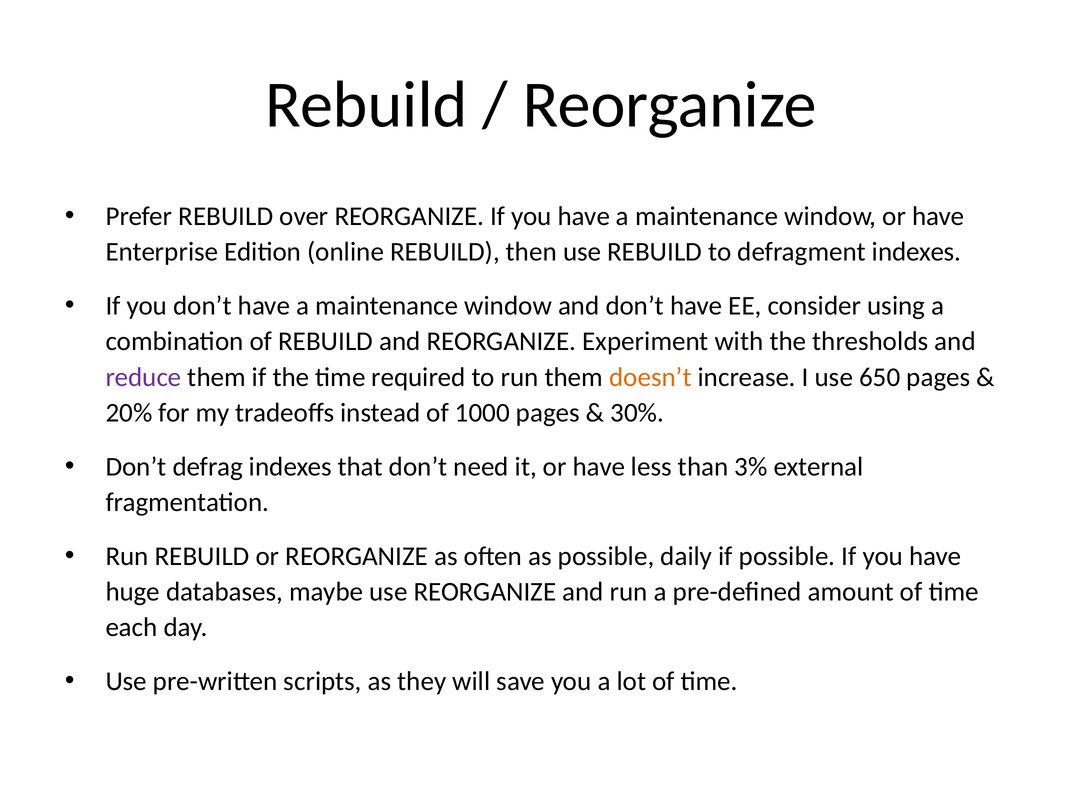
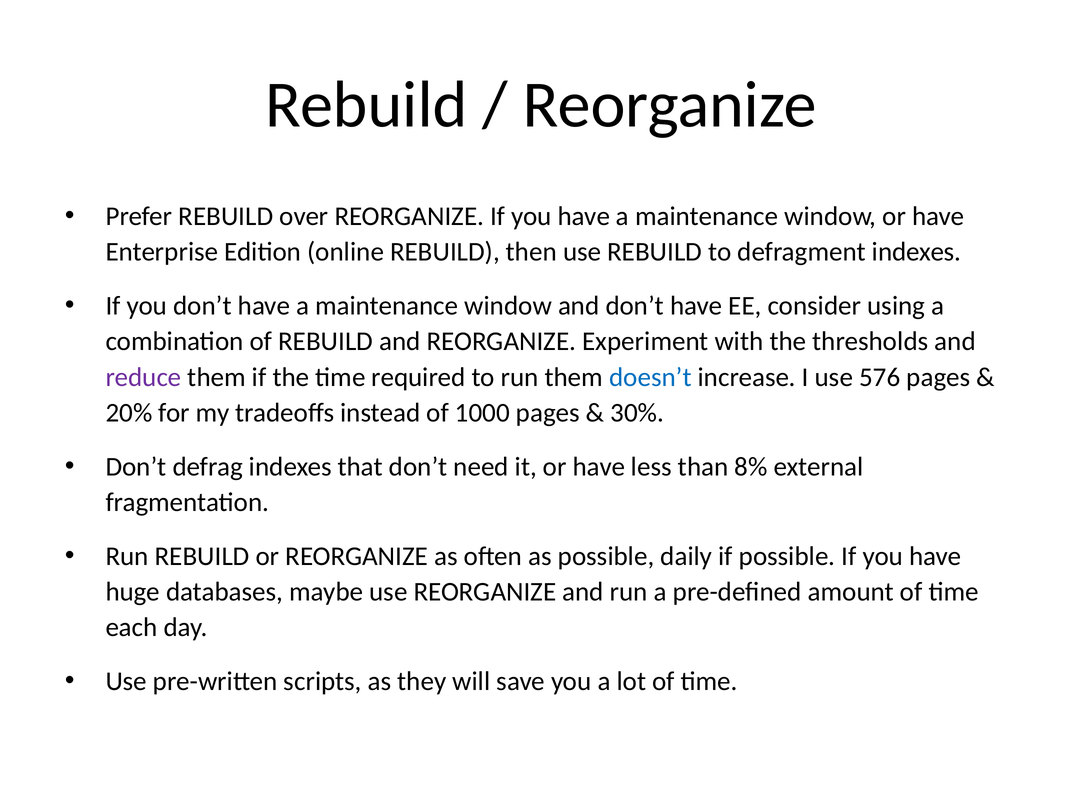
doesn’t colour: orange -> blue
650: 650 -> 576
3%: 3% -> 8%
